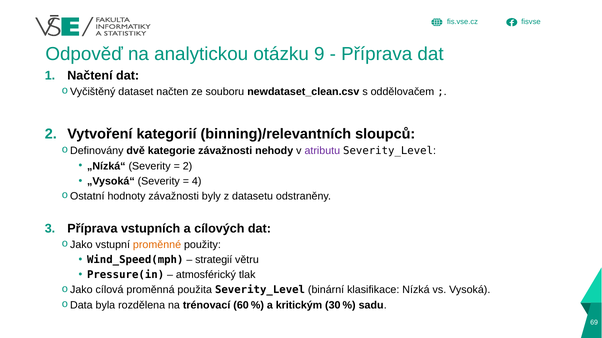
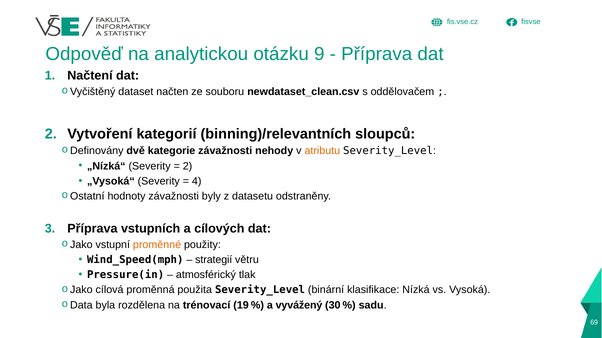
atributu colour: purple -> orange
60: 60 -> 19
kritickým: kritickým -> vyvážený
